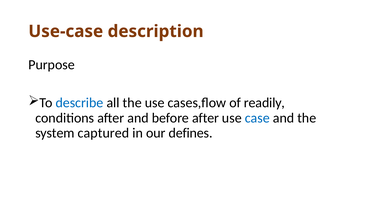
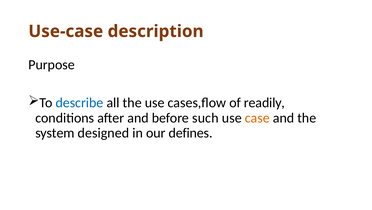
before after: after -> such
case colour: blue -> orange
captured: captured -> designed
